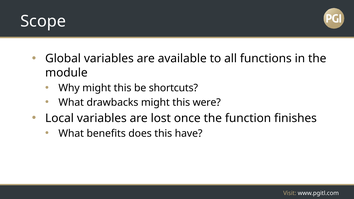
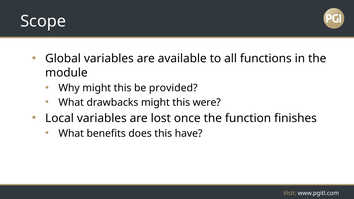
shortcuts: shortcuts -> provided
